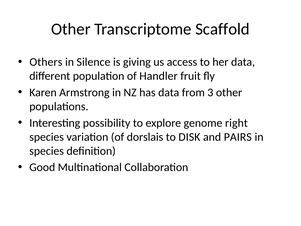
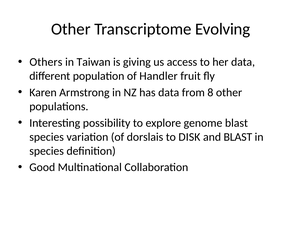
Scaffold: Scaffold -> Evolving
Silence: Silence -> Taiwan
3: 3 -> 8
genome right: right -> blast
and PAIRS: PAIRS -> BLAST
